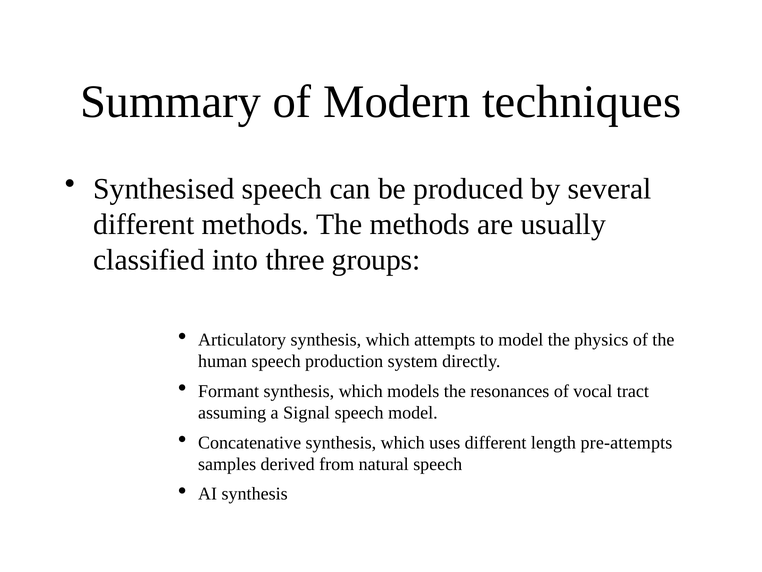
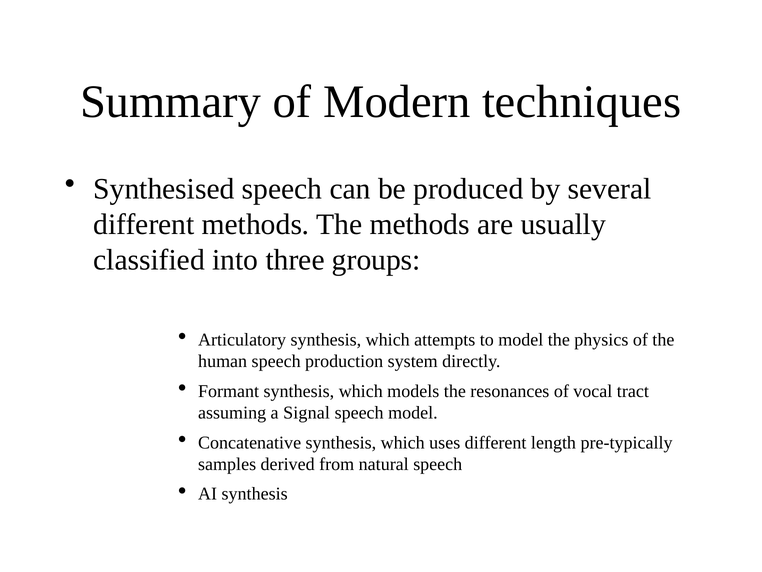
pre-attempts: pre-attempts -> pre-typically
